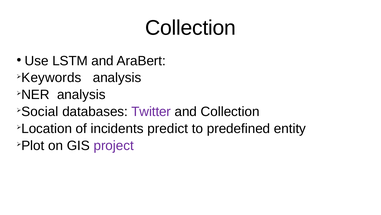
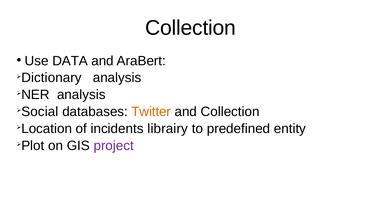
LSTM: LSTM -> DATA
Keywords: Keywords -> Dictionary
Twitter colour: purple -> orange
predict: predict -> librairy
